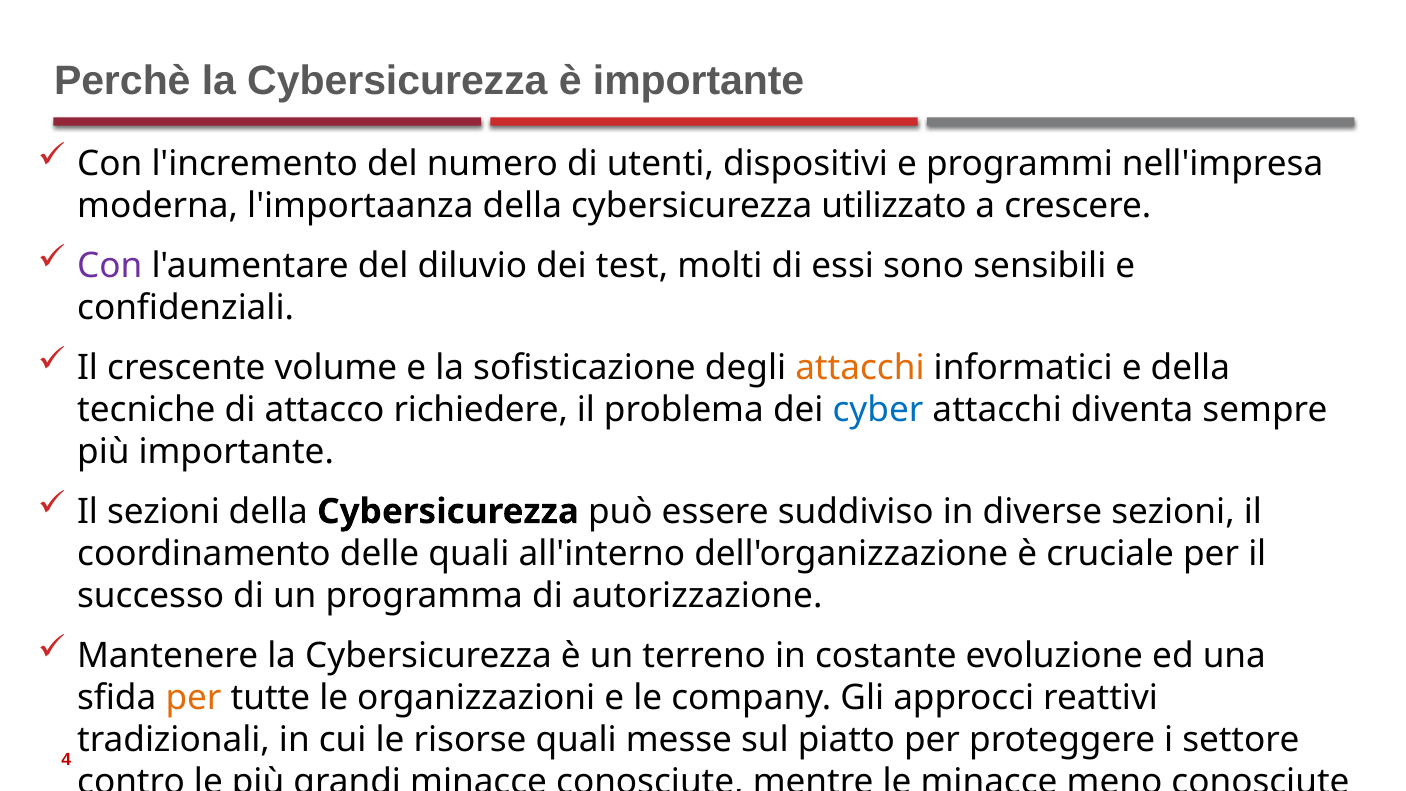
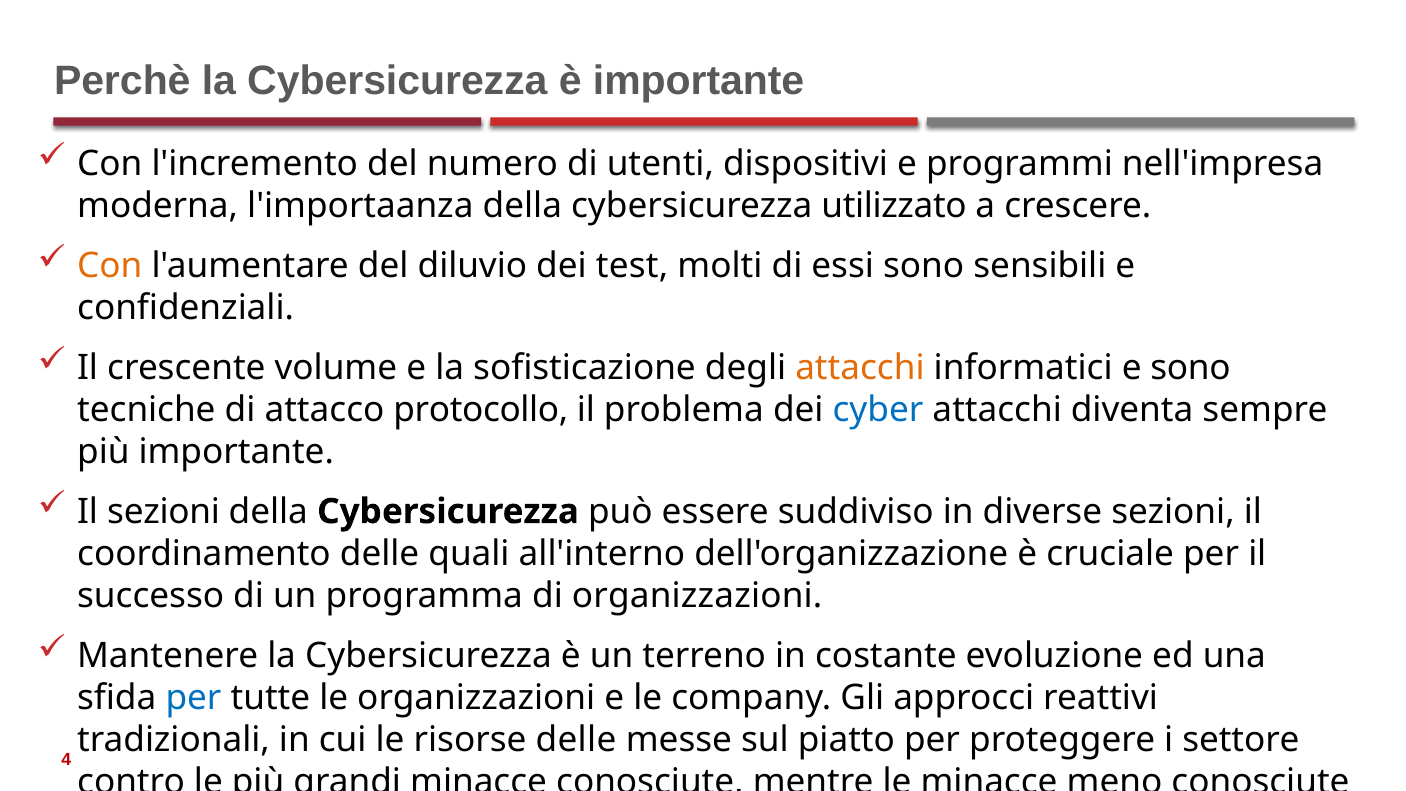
Con at (110, 265) colour: purple -> orange
e della: della -> sono
richiedere: richiedere -> protocollo
di autorizzazione: autorizzazione -> organizzazioni
per at (194, 698) colour: orange -> blue
risorse quali: quali -> delle
